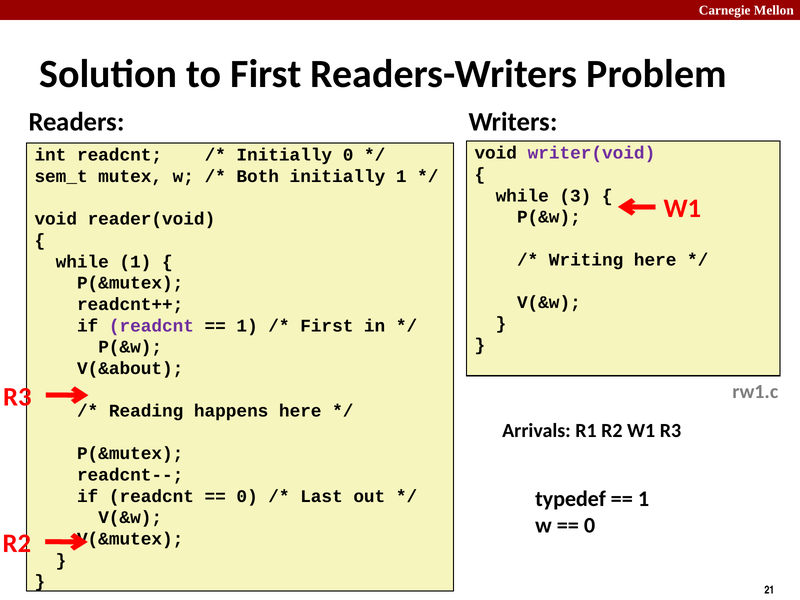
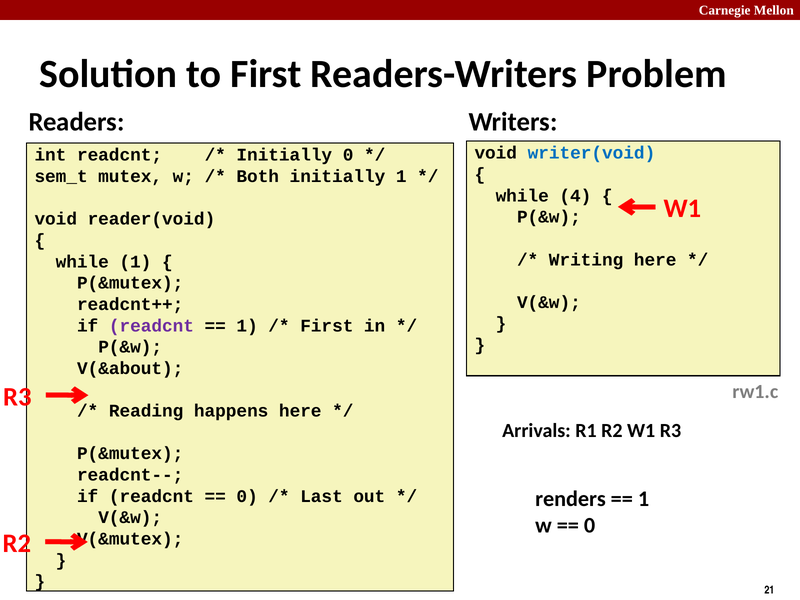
writer(void colour: purple -> blue
3: 3 -> 4
typedef: typedef -> renders
